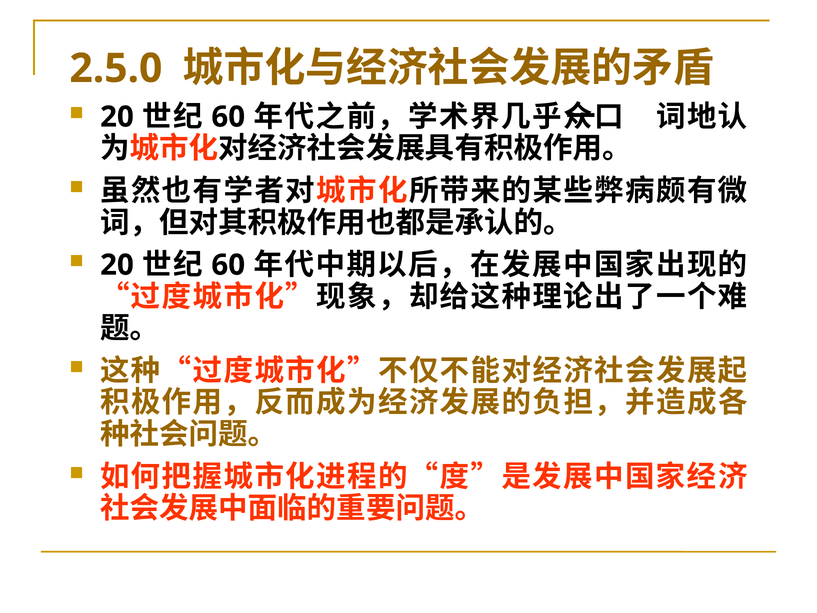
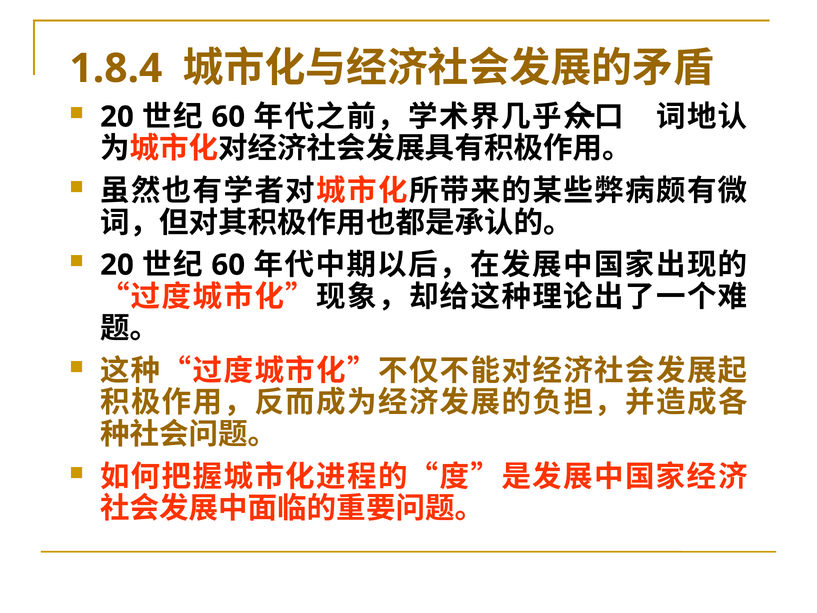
2.5.0: 2.5.0 -> 1.8.4
